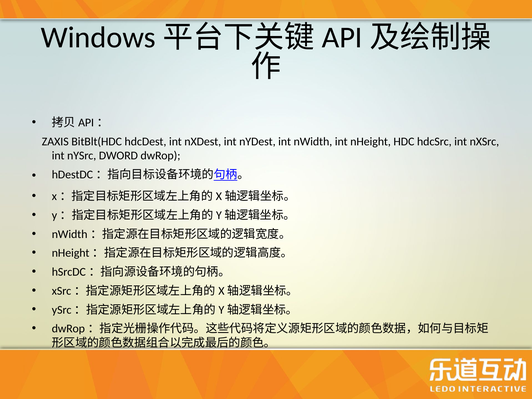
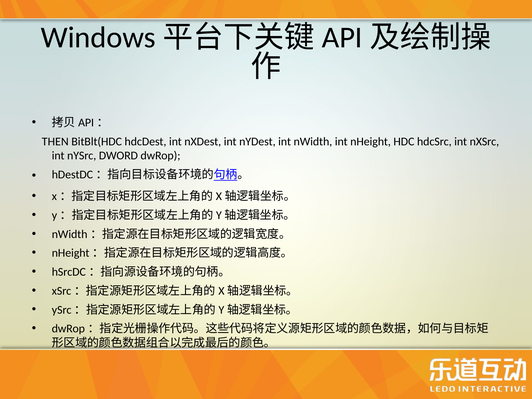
ZAXIS: ZAXIS -> THEN
